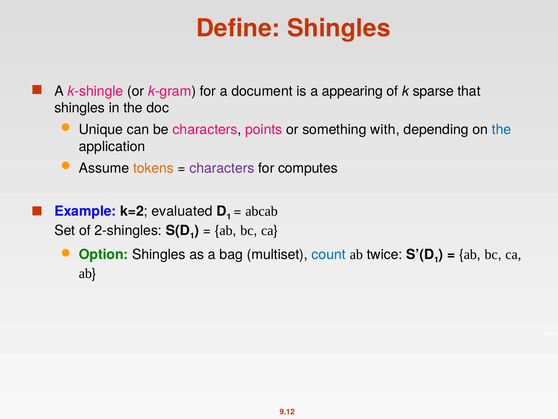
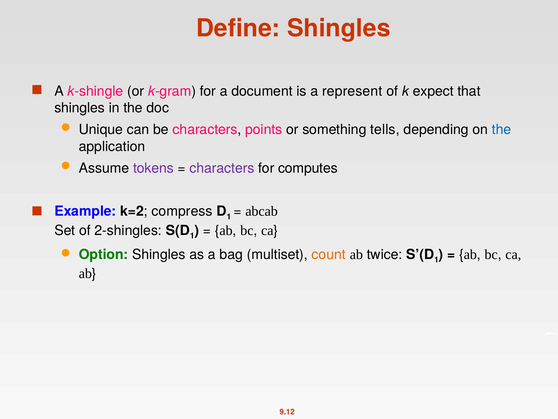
appearing: appearing -> represent
sparse: sparse -> expect
with: with -> tells
tokens colour: orange -> purple
evaluated: evaluated -> compress
count colour: blue -> orange
